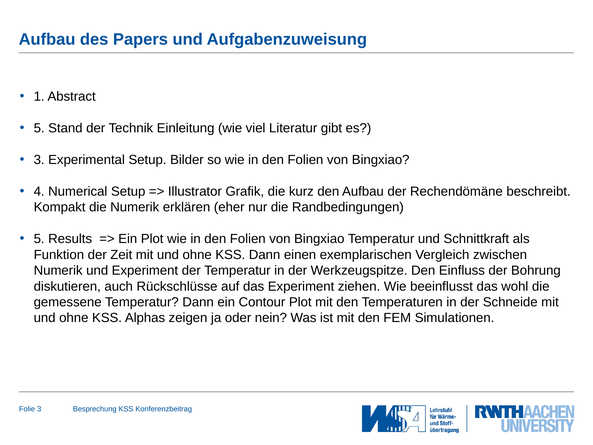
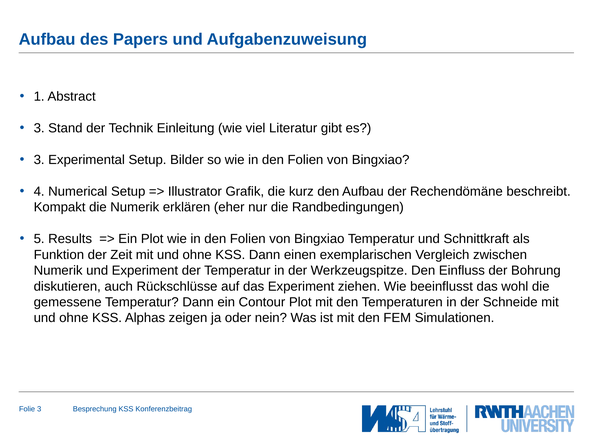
5 at (39, 128): 5 -> 3
